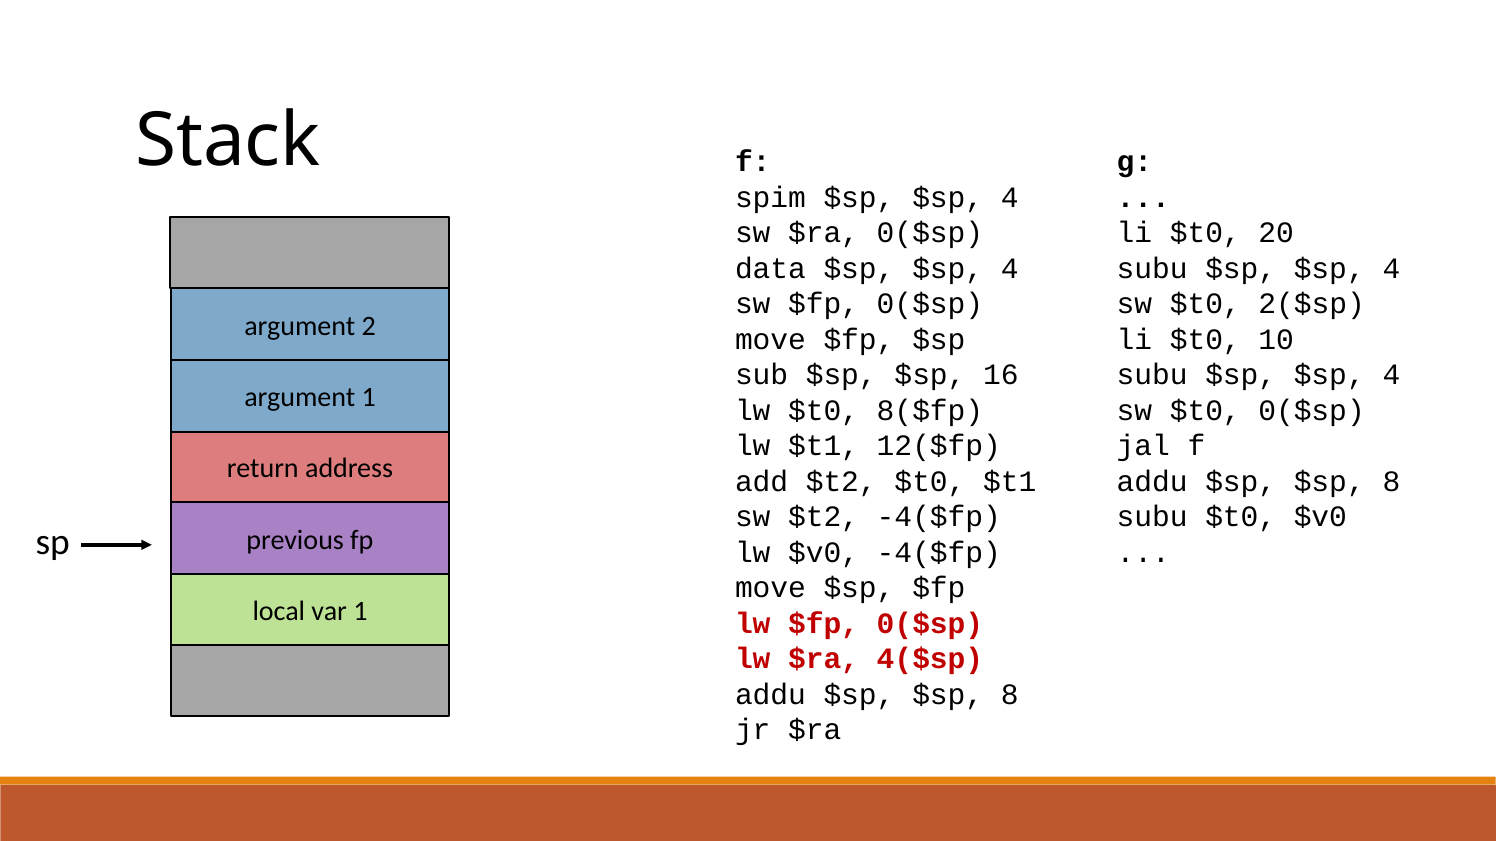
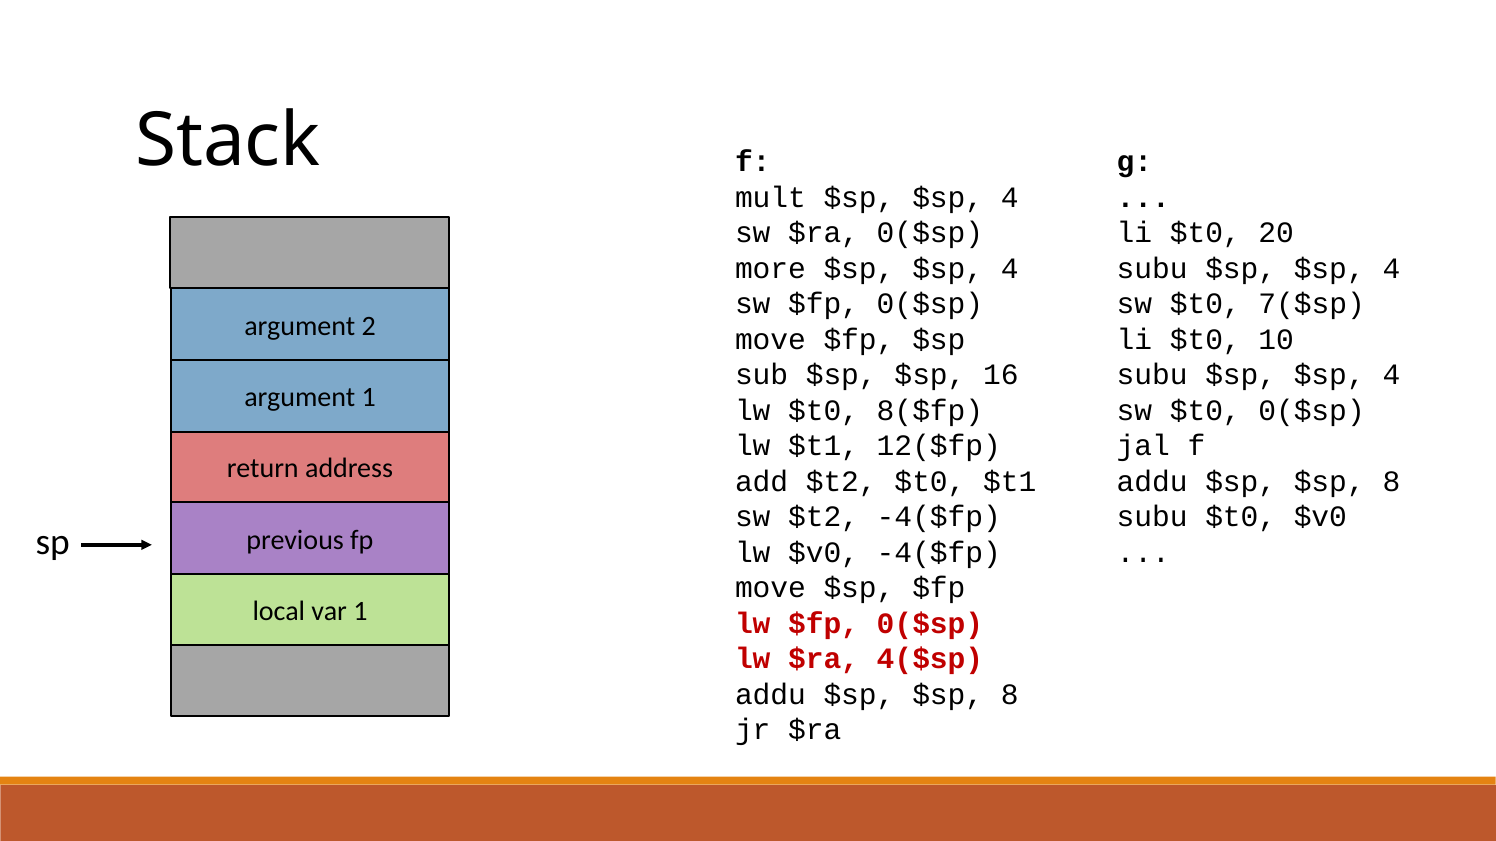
spim: spim -> mult
data: data -> more
2($sp: 2($sp -> 7($sp
